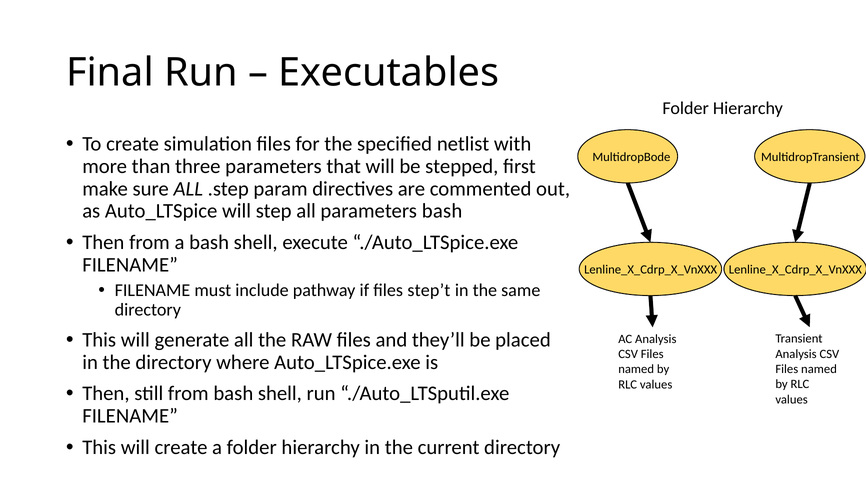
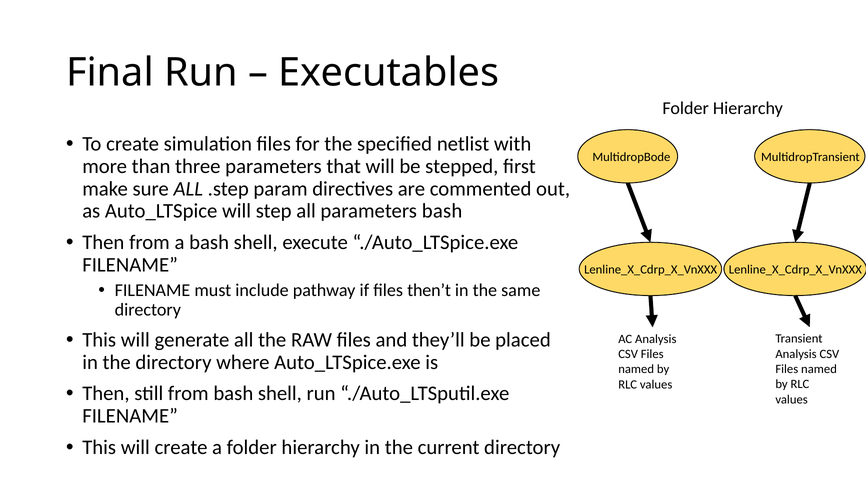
step’t: step’t -> then’t
